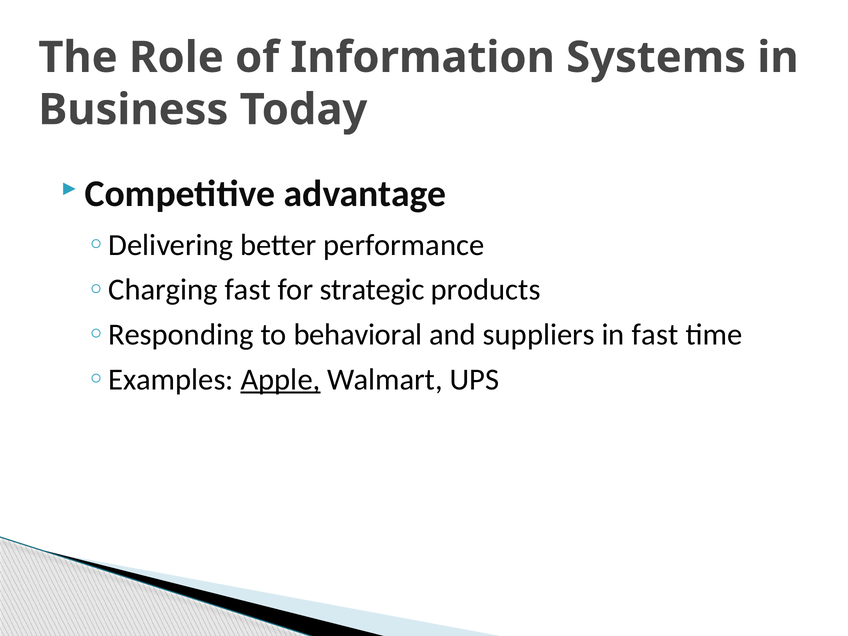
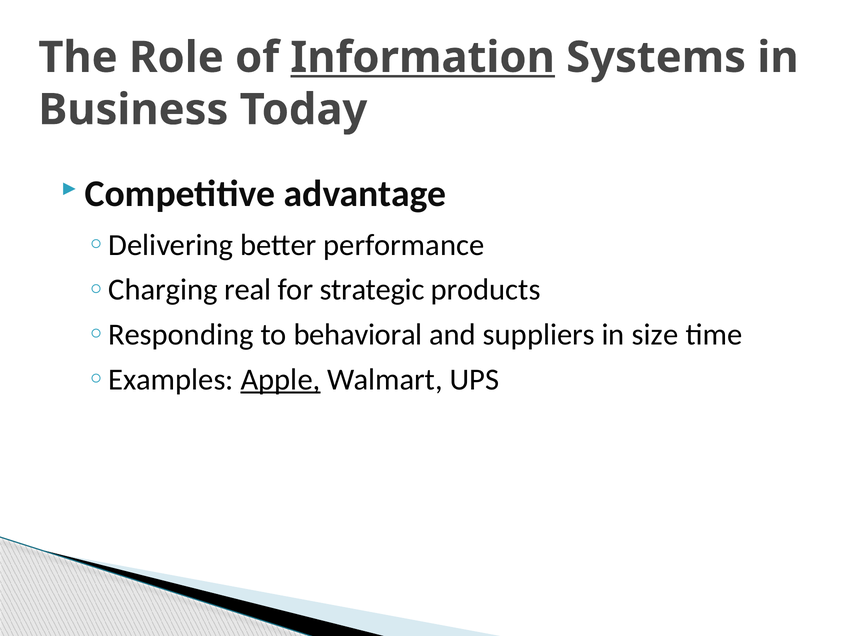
Information underline: none -> present
fast at (248, 290): fast -> real
in fast: fast -> size
